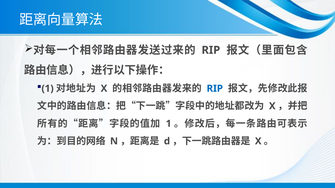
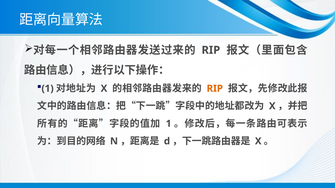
RIP at (215, 89) colour: blue -> orange
